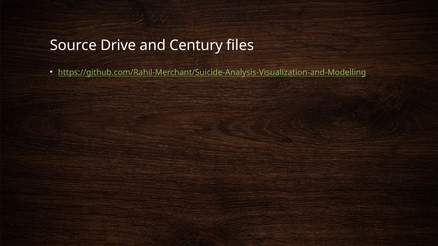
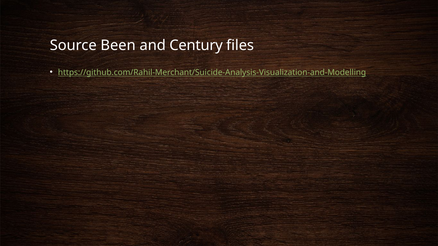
Drive: Drive -> Been
